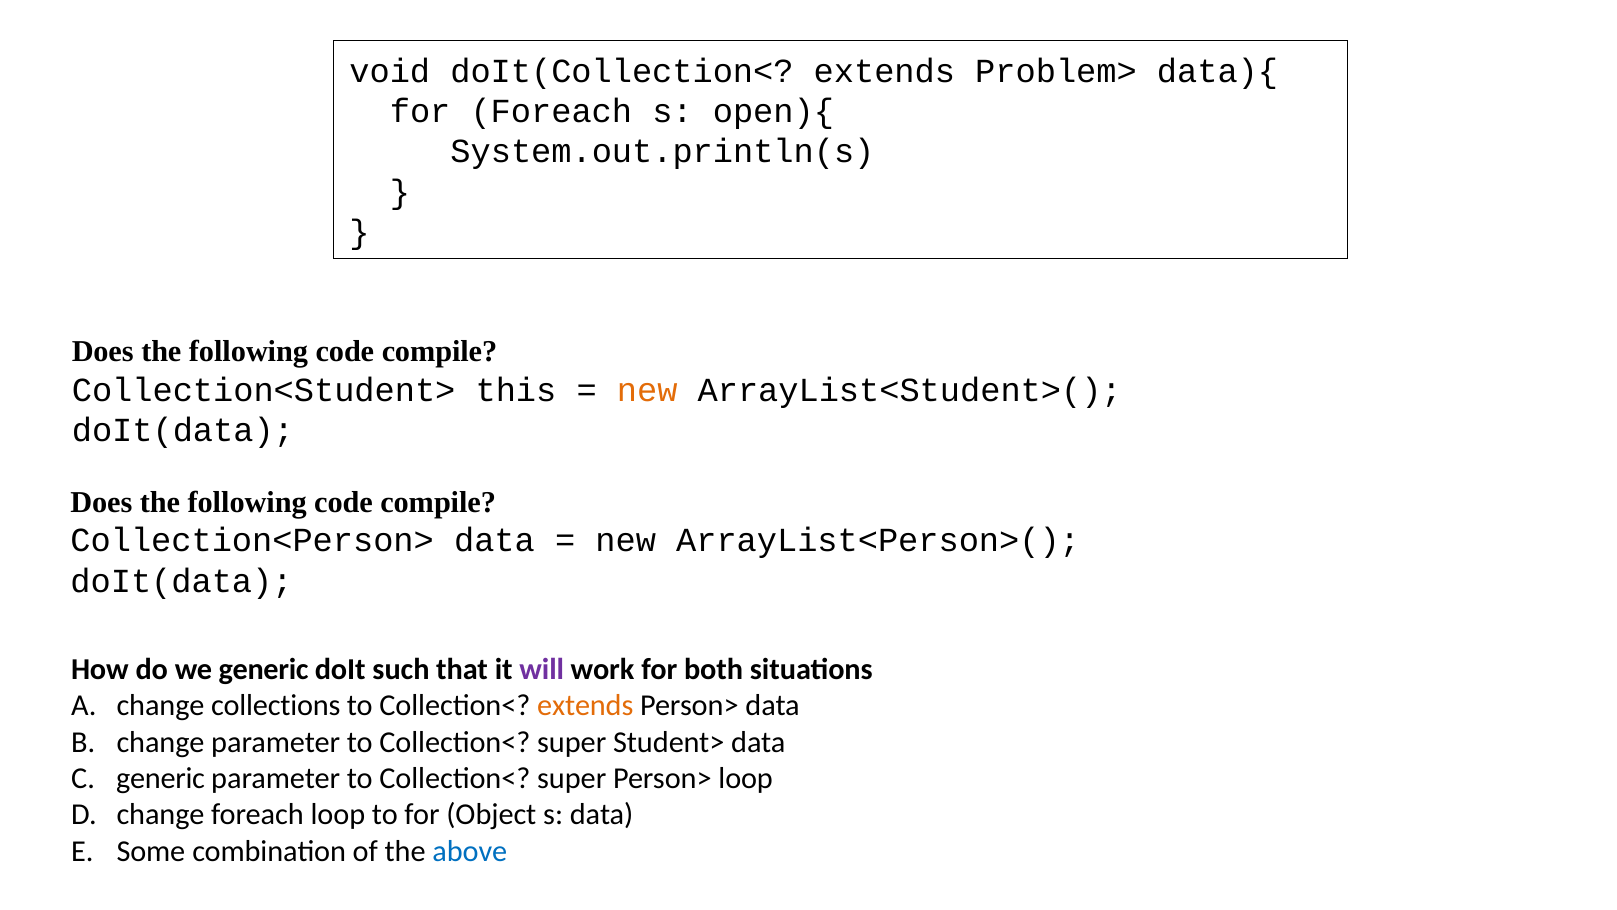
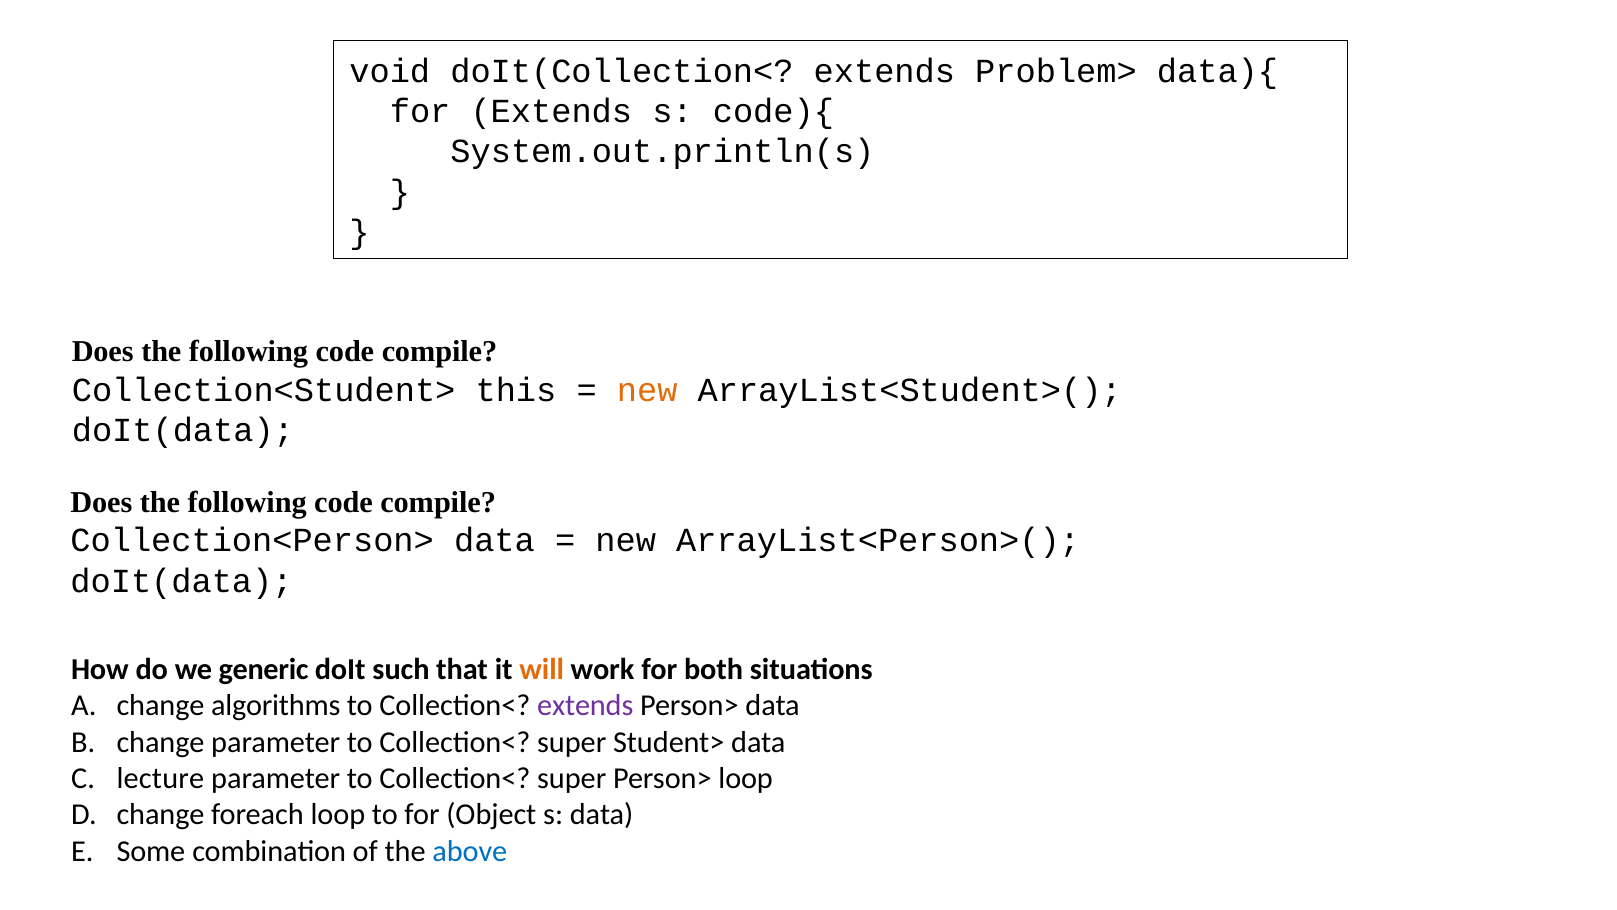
for Foreach: Foreach -> Extends
open){: open){ -> code){
will colour: purple -> orange
collections: collections -> algorithms
extends at (585, 705) colour: orange -> purple
generic at (161, 778): generic -> lecture
